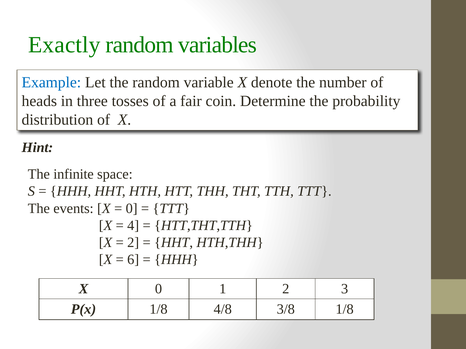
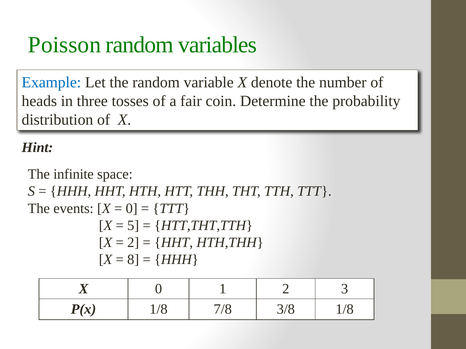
Exactly: Exactly -> Poisson
4: 4 -> 5
6: 6 -> 8
4/8: 4/8 -> 7/8
